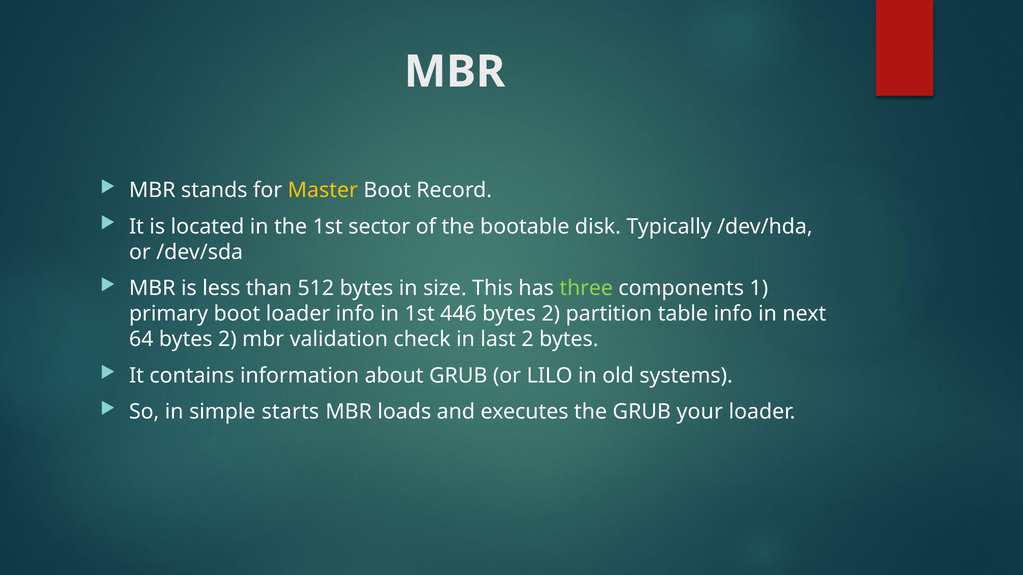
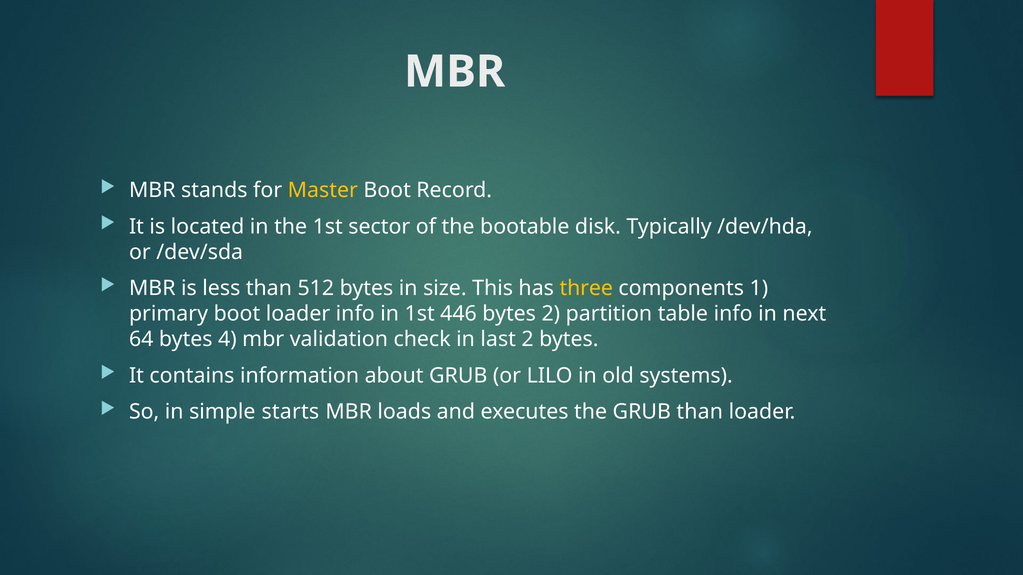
three colour: light green -> yellow
64 bytes 2: 2 -> 4
GRUB your: your -> than
